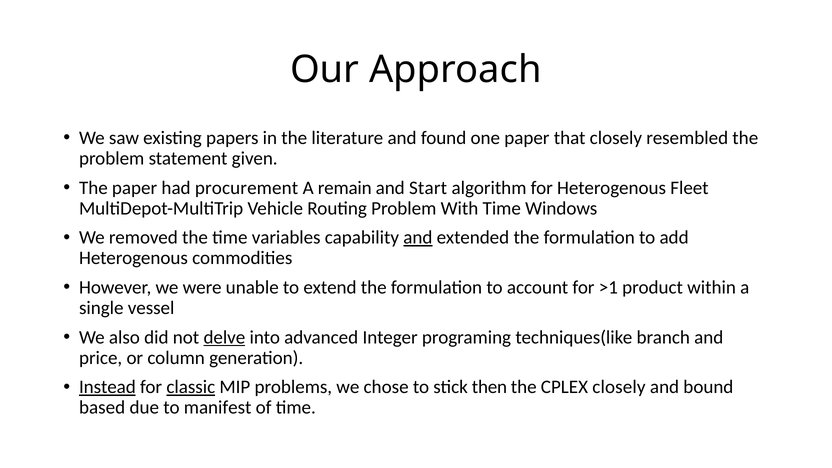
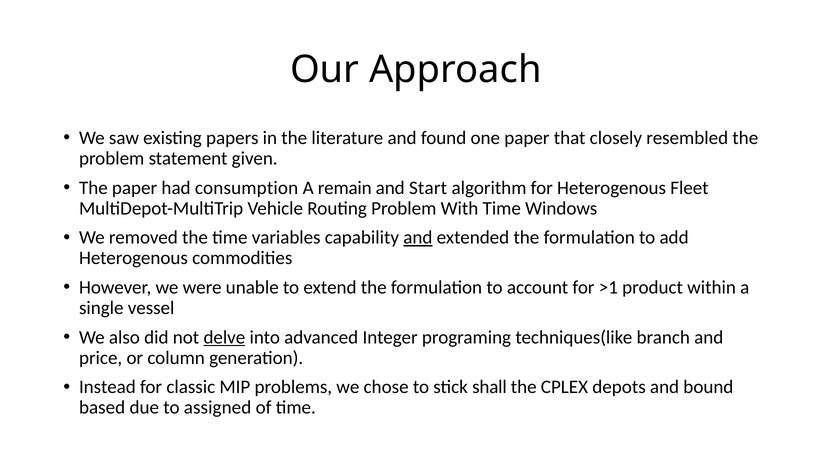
procurement: procurement -> consumption
Instead underline: present -> none
classic underline: present -> none
then: then -> shall
CPLEX closely: closely -> depots
manifest: manifest -> assigned
